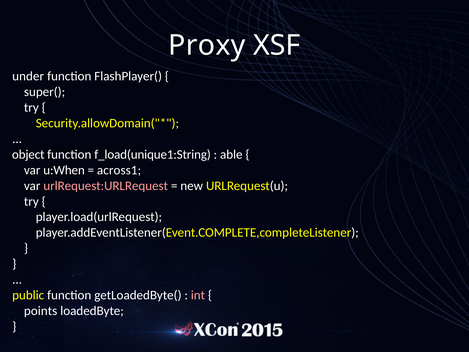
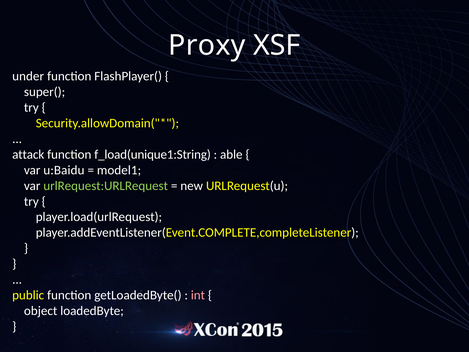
object: object -> attack
u:When: u:When -> u:Baidu
across1: across1 -> model1
urlRequest:URLRequest colour: pink -> light green
points: points -> object
